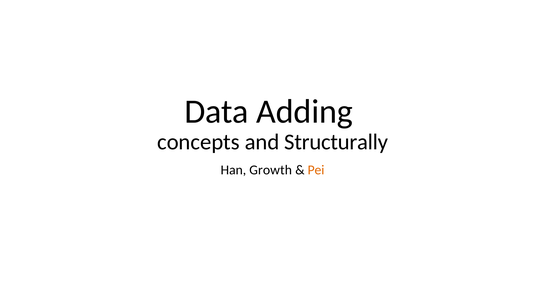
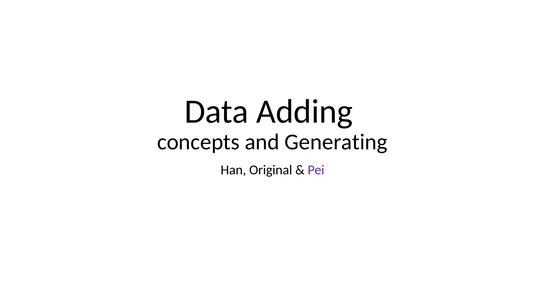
Structurally: Structurally -> Generating
Growth: Growth -> Original
Pei colour: orange -> purple
